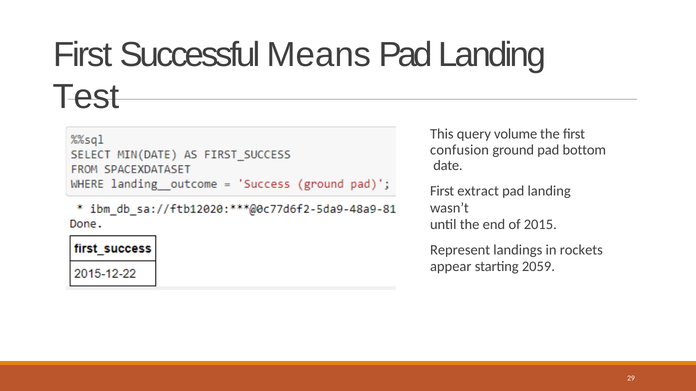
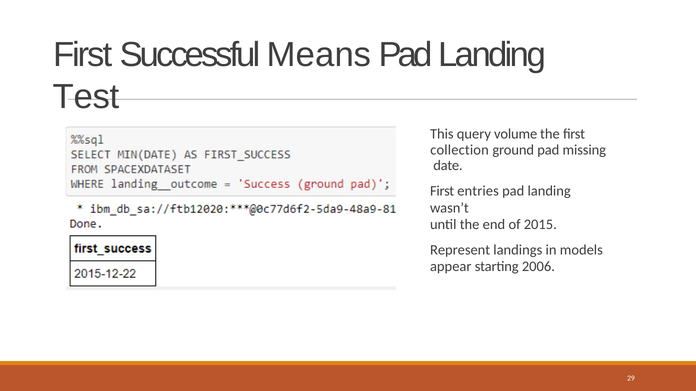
confusion: confusion -> collection
bottom: bottom -> missing
extract: extract -> entries
rockets: rockets -> models
2059: 2059 -> 2006
